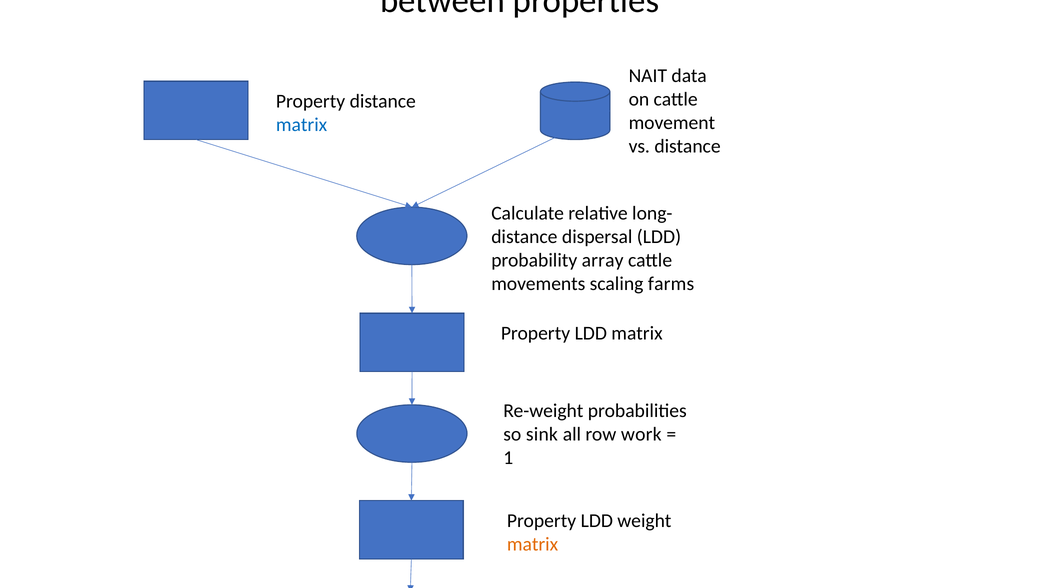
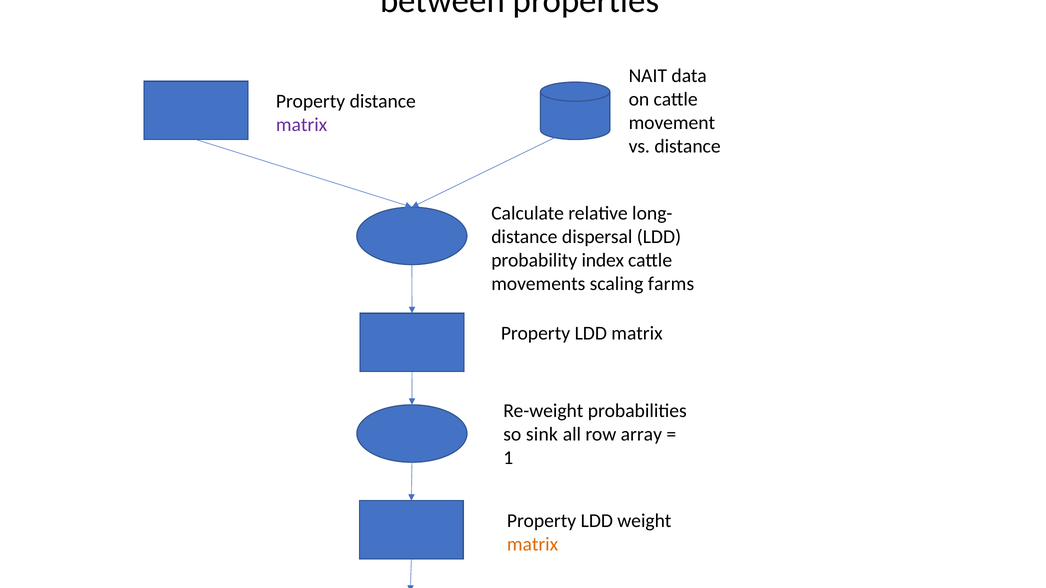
matrix at (302, 125) colour: blue -> purple
array: array -> index
work: work -> array
